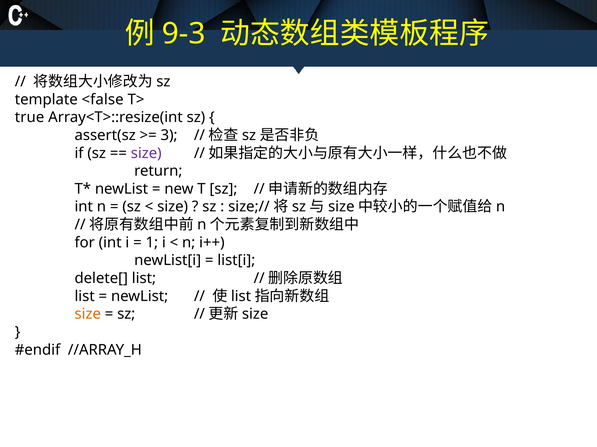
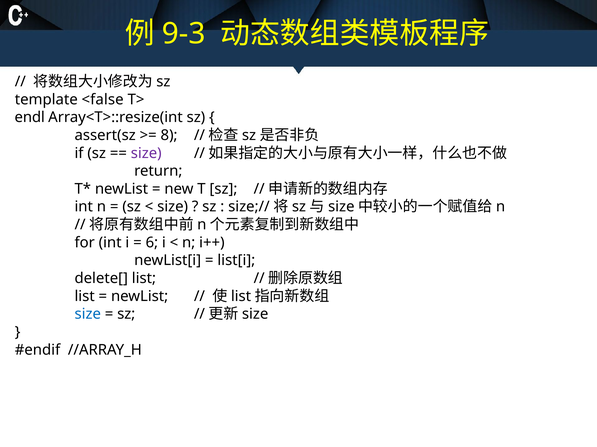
true: true -> endl
3: 3 -> 8
1: 1 -> 6
size at (88, 315) colour: orange -> blue
